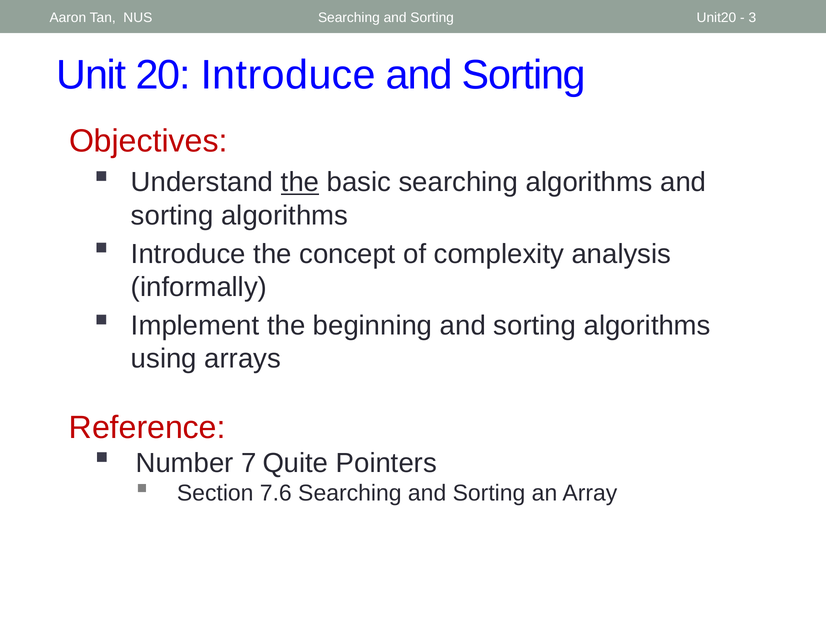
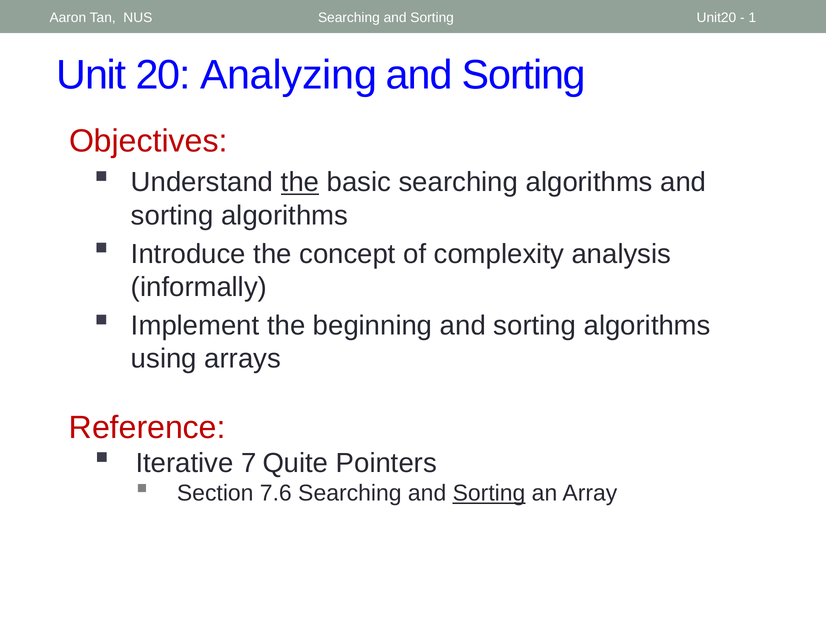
3: 3 -> 1
20 Introduce: Introduce -> Analyzing
Number: Number -> Iterative
Sorting at (489, 493) underline: none -> present
